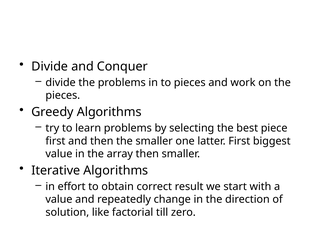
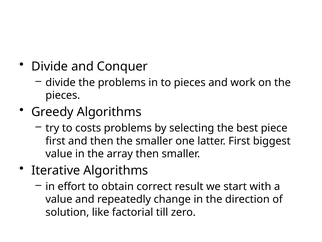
learn: learn -> costs
